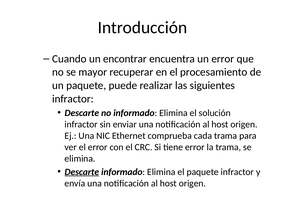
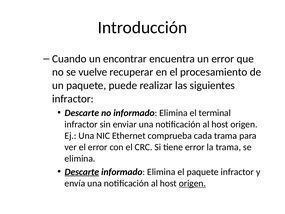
mayor: mayor -> vuelve
solución: solución -> terminal
origen at (192, 183) underline: none -> present
